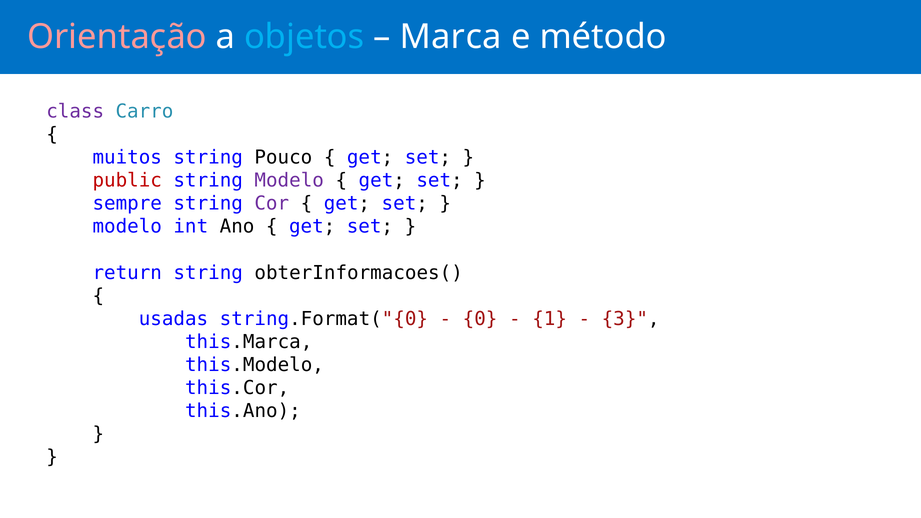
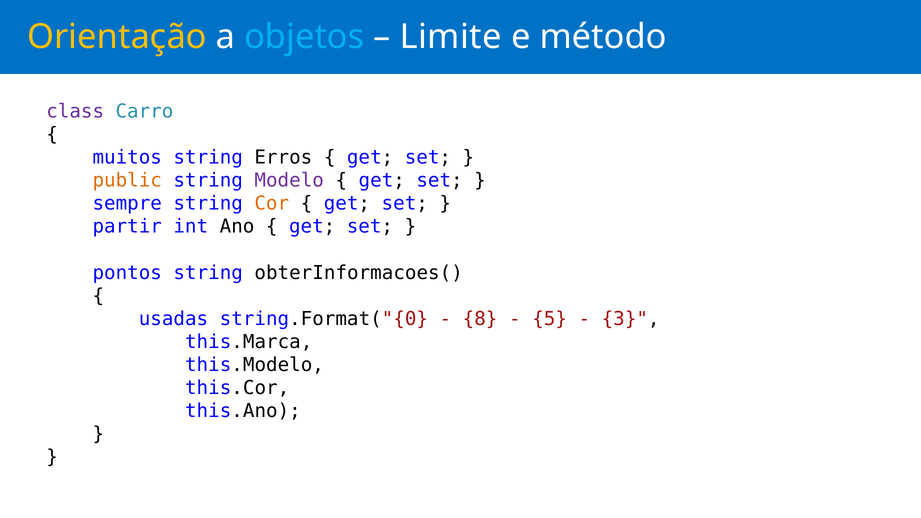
Orientação colour: pink -> yellow
Marca: Marca -> Limite
Pouco: Pouco -> Erros
public colour: red -> orange
Cor colour: purple -> orange
modelo at (127, 227): modelo -> partir
return: return -> pontos
0: 0 -> 8
1: 1 -> 5
